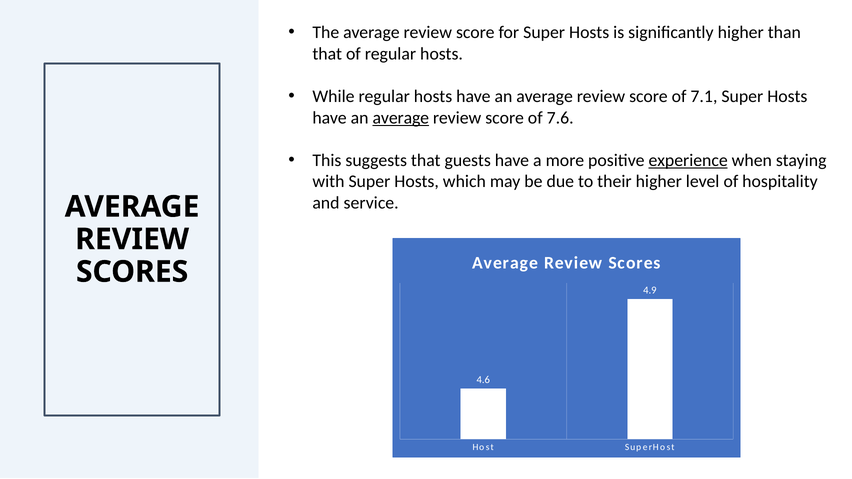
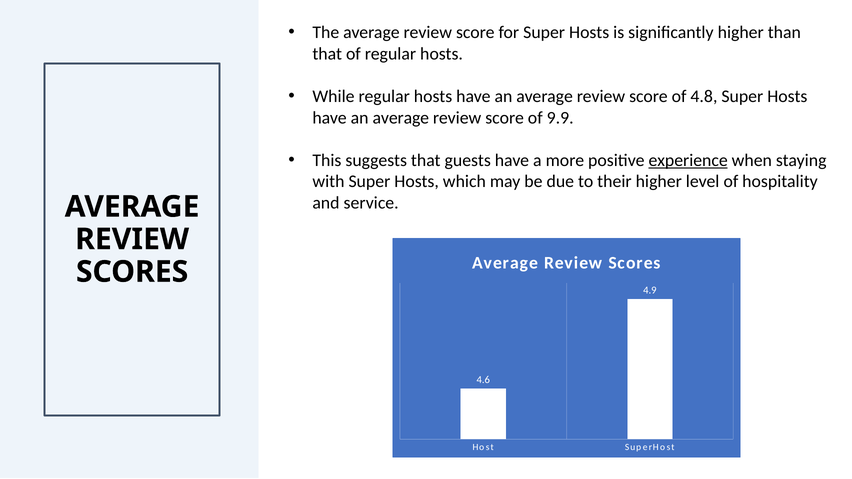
7.1: 7.1 -> 4.8
average at (401, 118) underline: present -> none
7.6: 7.6 -> 9.9
